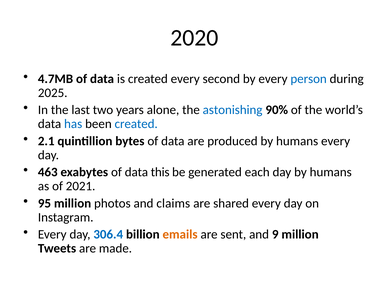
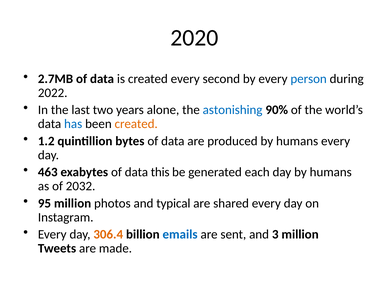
4.7MB: 4.7MB -> 2.7MB
2025: 2025 -> 2022
created at (136, 124) colour: blue -> orange
2.1: 2.1 -> 1.2
2021: 2021 -> 2032
claims: claims -> typical
306.4 colour: blue -> orange
emails colour: orange -> blue
9: 9 -> 3
